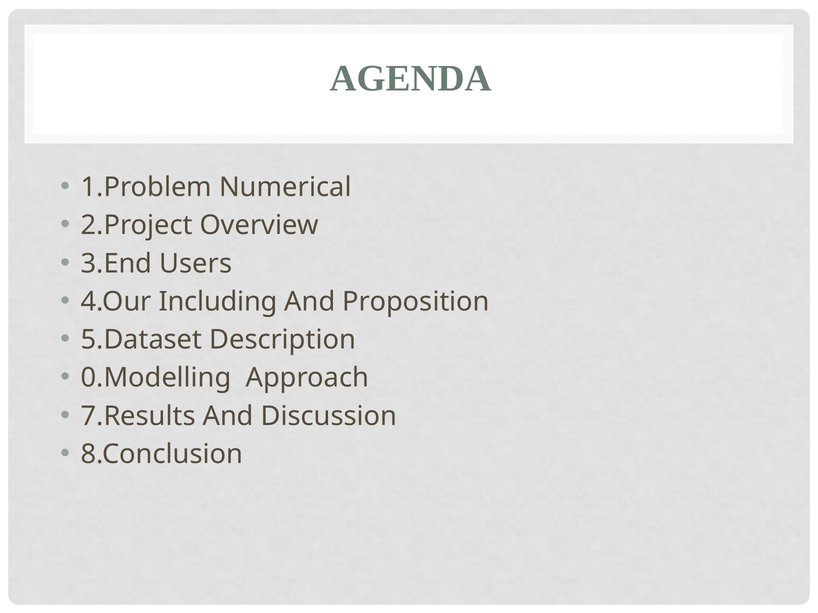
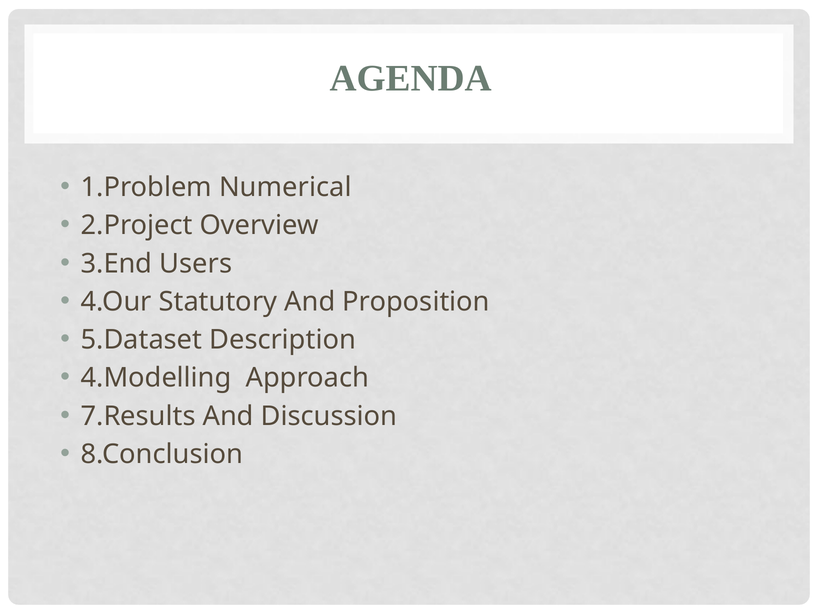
Including: Including -> Statutory
0.Modelling: 0.Modelling -> 4.Modelling
